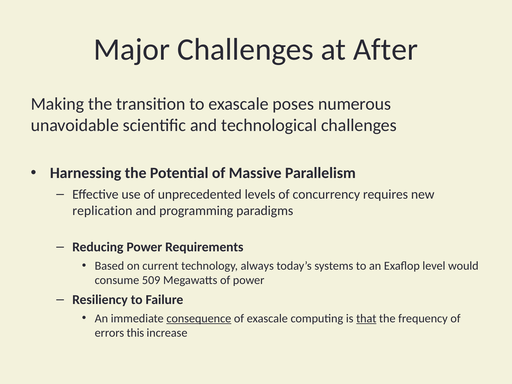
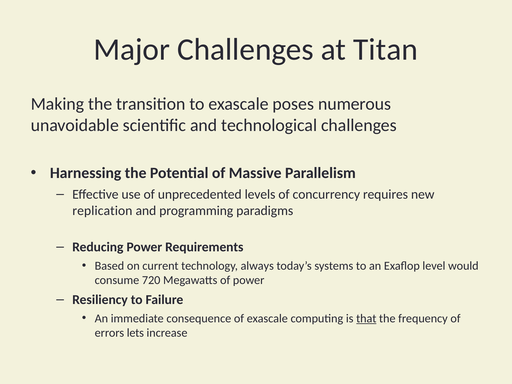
After: After -> Titan
509: 509 -> 720
consequence underline: present -> none
this: this -> lets
